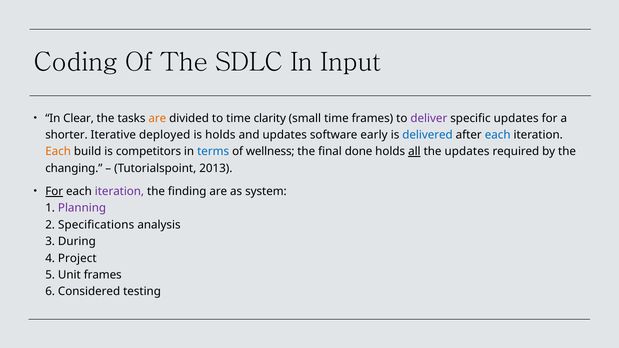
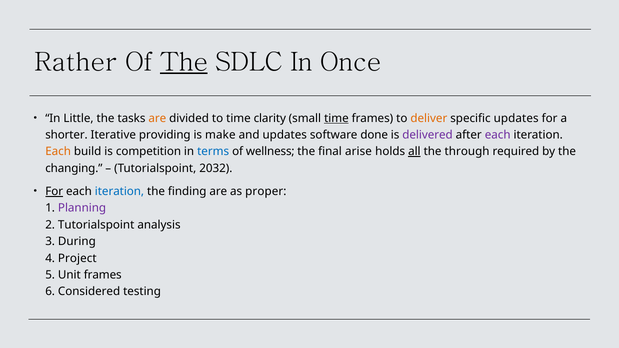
Coding: Coding -> Rather
The at (184, 62) underline: none -> present
Input: Input -> Once
Clear: Clear -> Little
time at (336, 118) underline: none -> present
deliver colour: purple -> orange
deployed: deployed -> providing
is holds: holds -> make
early: early -> done
delivered colour: blue -> purple
each at (498, 135) colour: blue -> purple
competitors: competitors -> competition
done: done -> arise
the updates: updates -> through
2013: 2013 -> 2032
iteration at (119, 192) colour: purple -> blue
system: system -> proper
2 Specifications: Specifications -> Tutorialspoint
